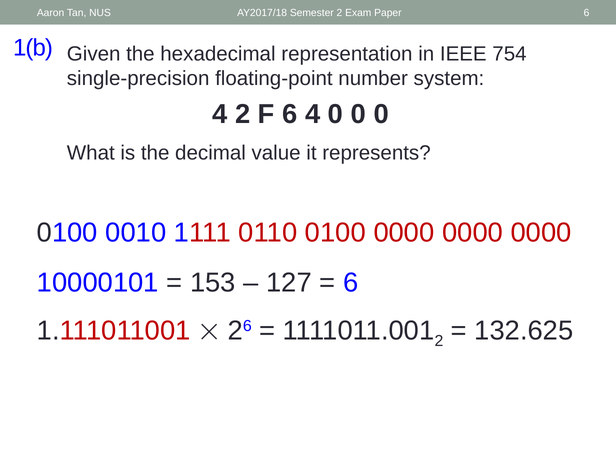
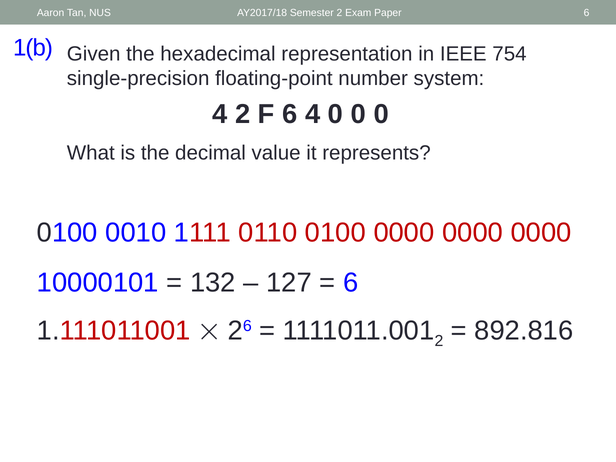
153: 153 -> 132
132.625: 132.625 -> 892.816
